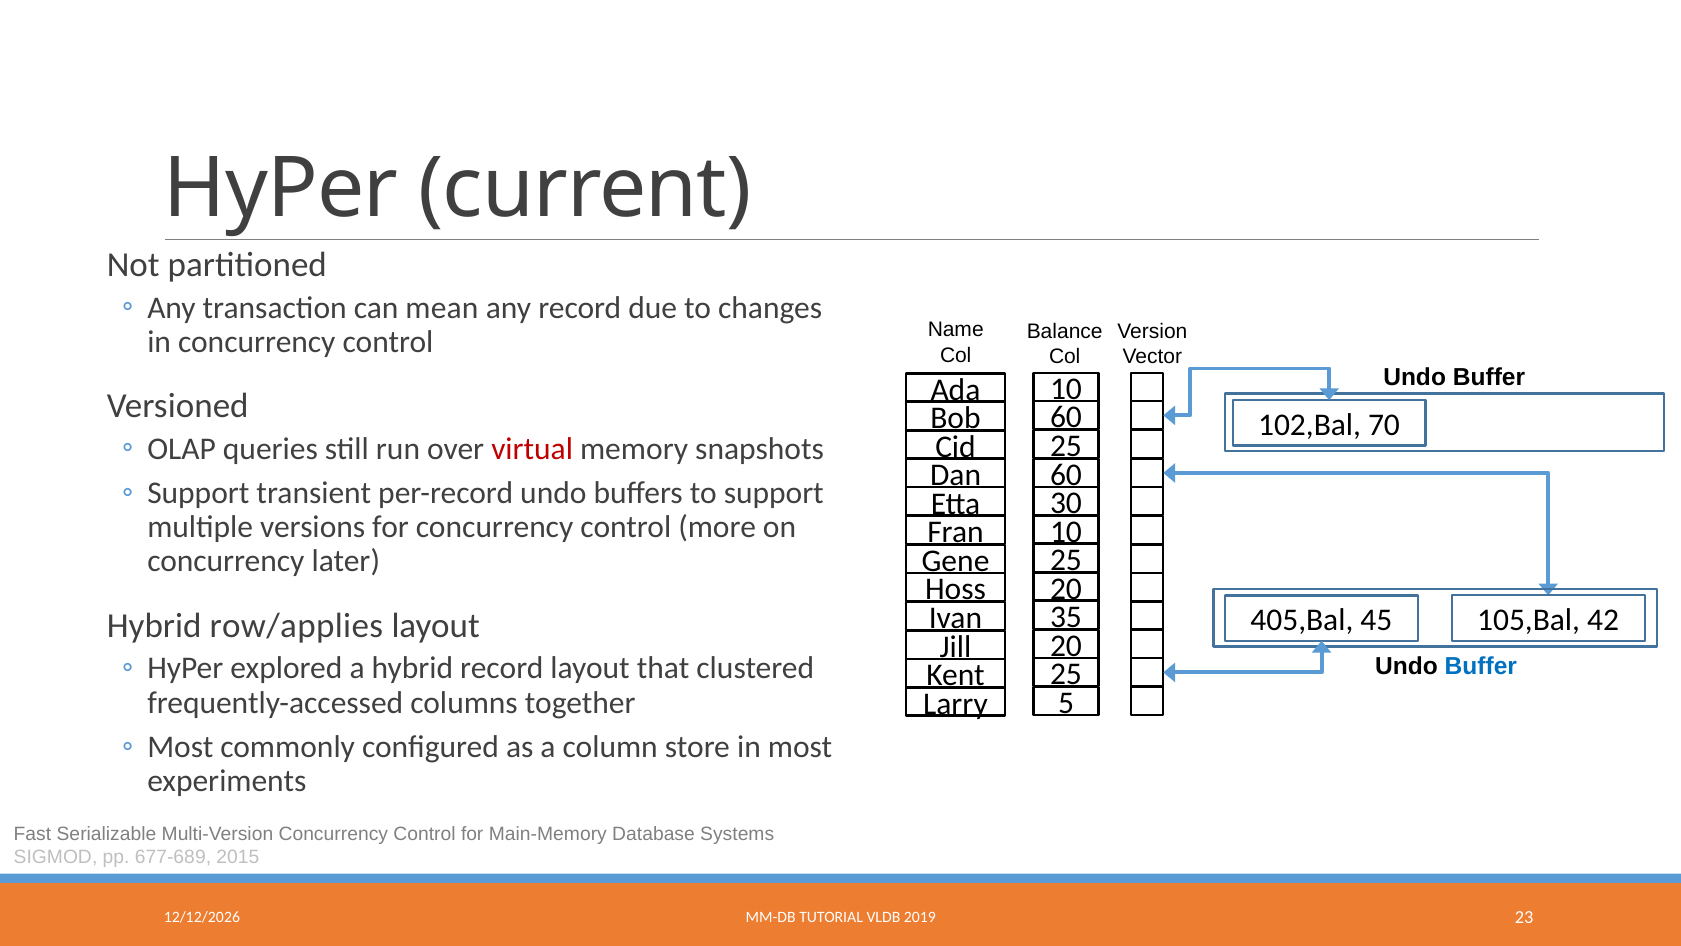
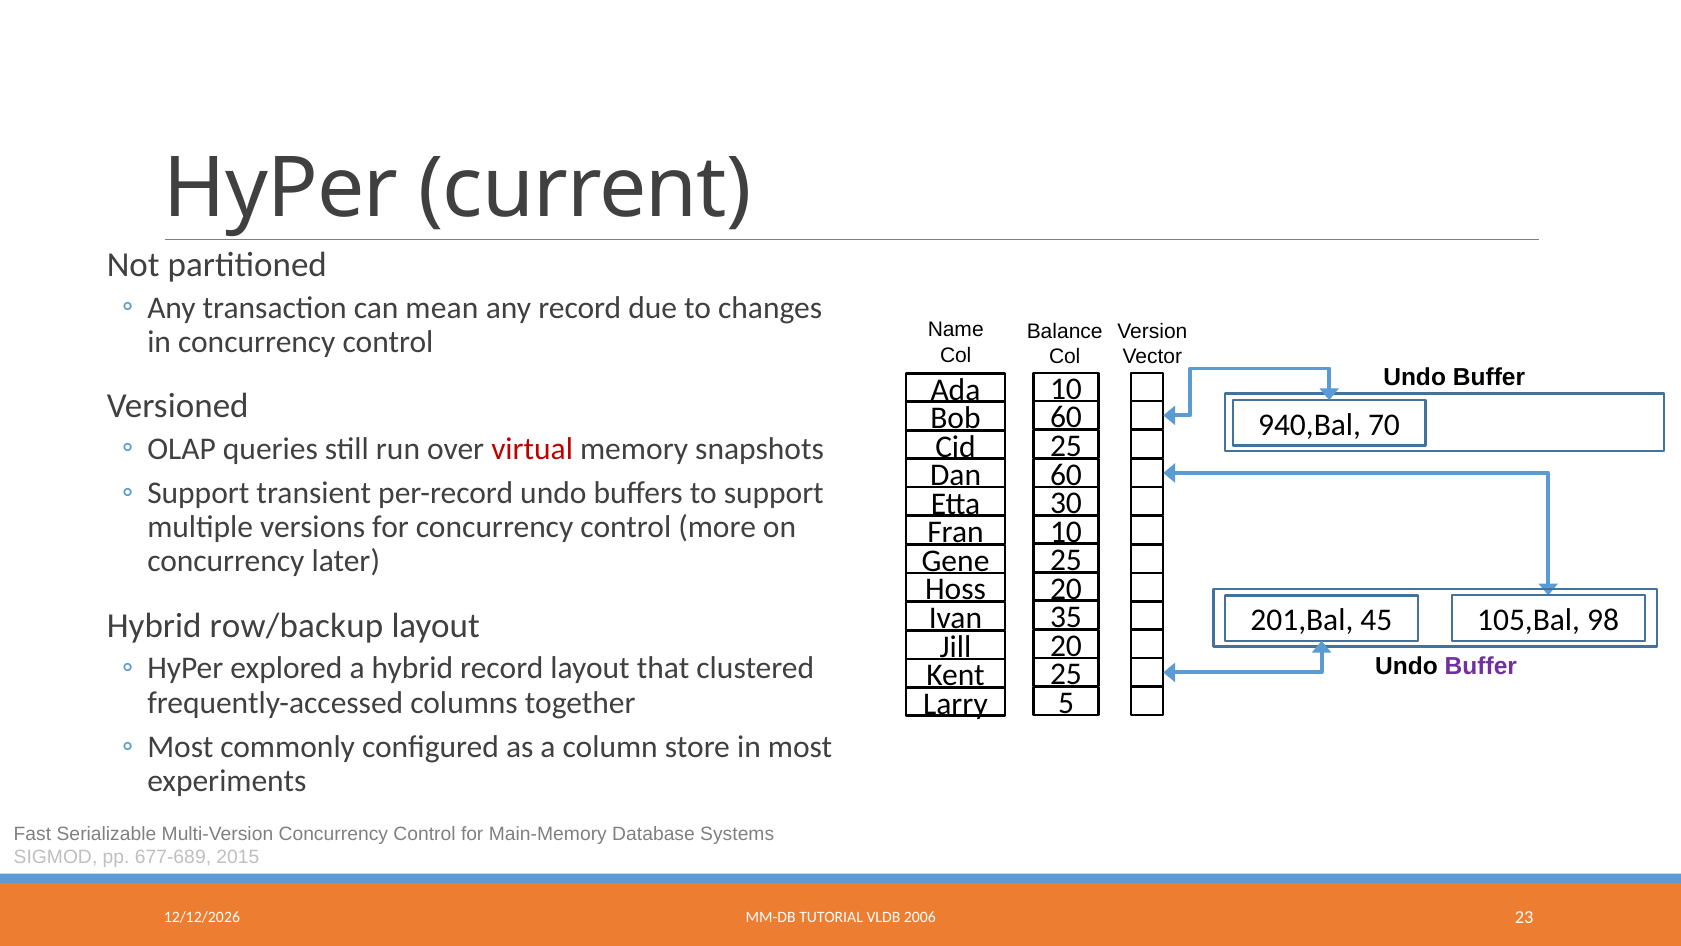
102,Bal: 102,Bal -> 940,Bal
405,Bal: 405,Bal -> 201,Bal
42: 42 -> 98
row/applies: row/applies -> row/backup
Buffer at (1481, 666) colour: blue -> purple
2019: 2019 -> 2006
